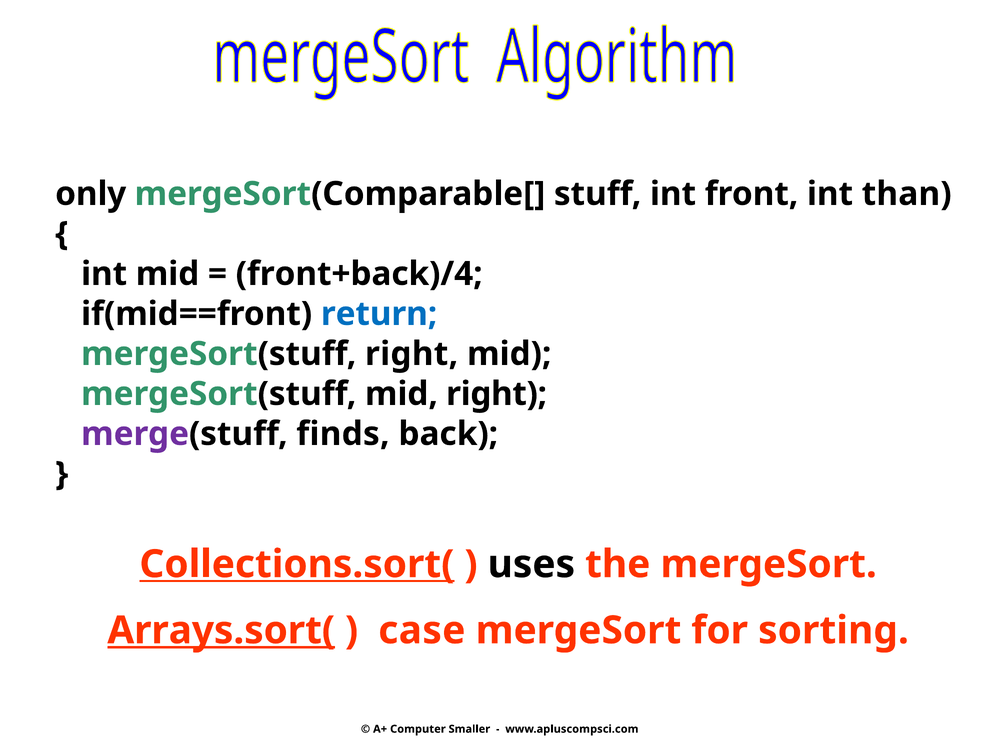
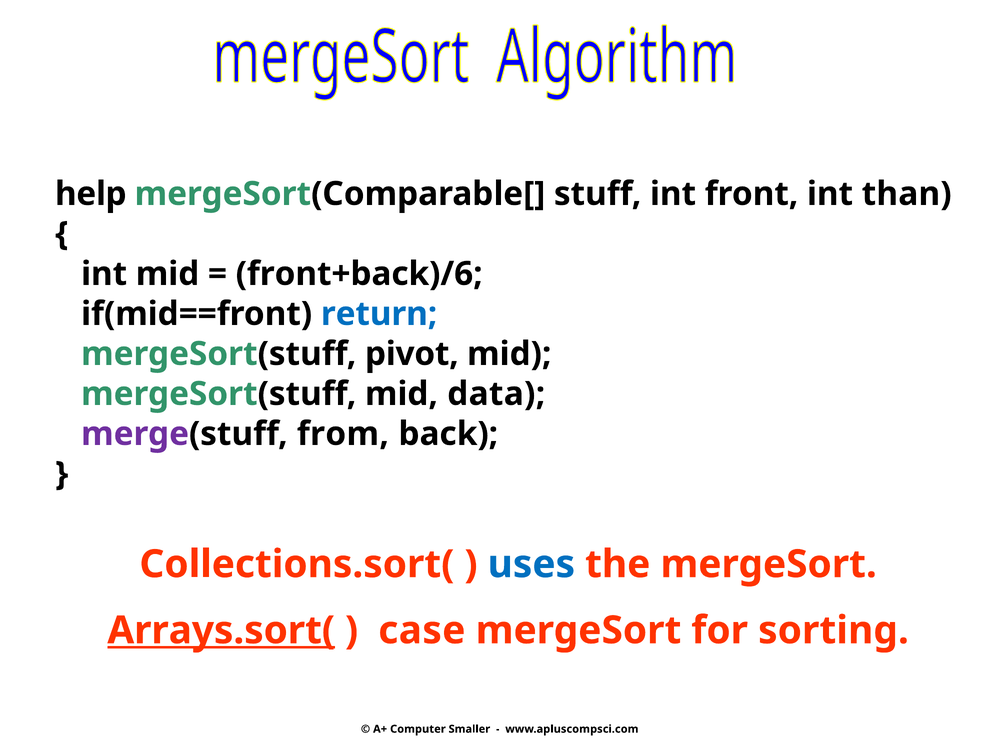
only: only -> help
front+back)/4: front+back)/4 -> front+back)/6
mergeSort(stuff right: right -> pivot
mid right: right -> data
finds: finds -> from
Collections.sort( underline: present -> none
uses colour: black -> blue
